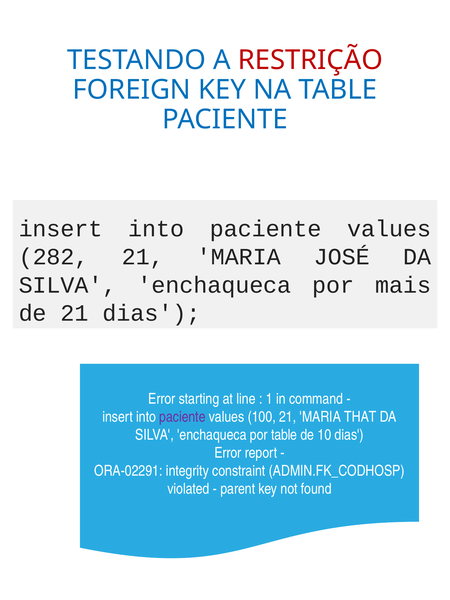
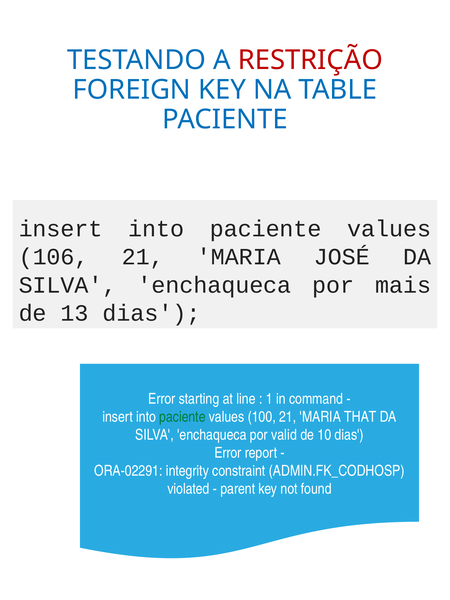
282: 282 -> 106
de 21: 21 -> 13
paciente at (182, 417) colour: purple -> green
por table: table -> valid
